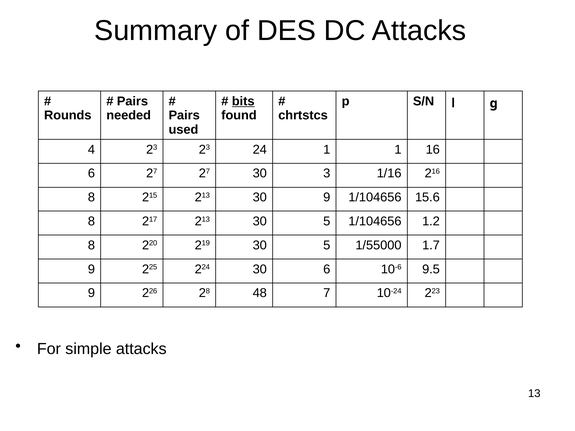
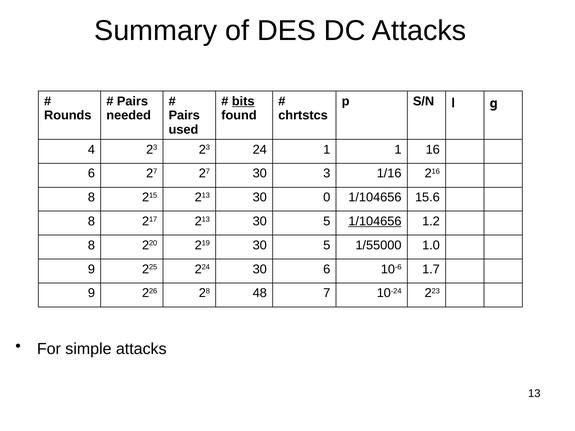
30 9: 9 -> 0
1/104656 at (375, 221) underline: none -> present
1.7: 1.7 -> 1.0
9.5: 9.5 -> 1.7
